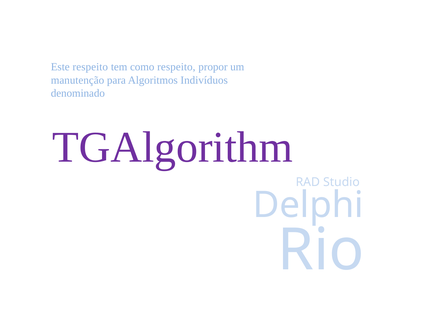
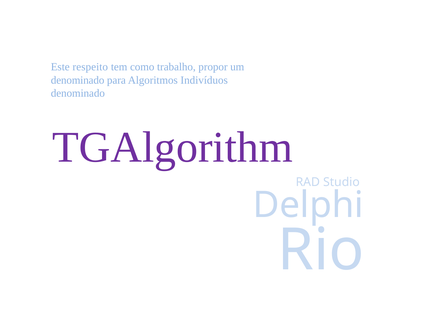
como respeito: respeito -> trabalho
manutenção at (78, 80): manutenção -> denominado
